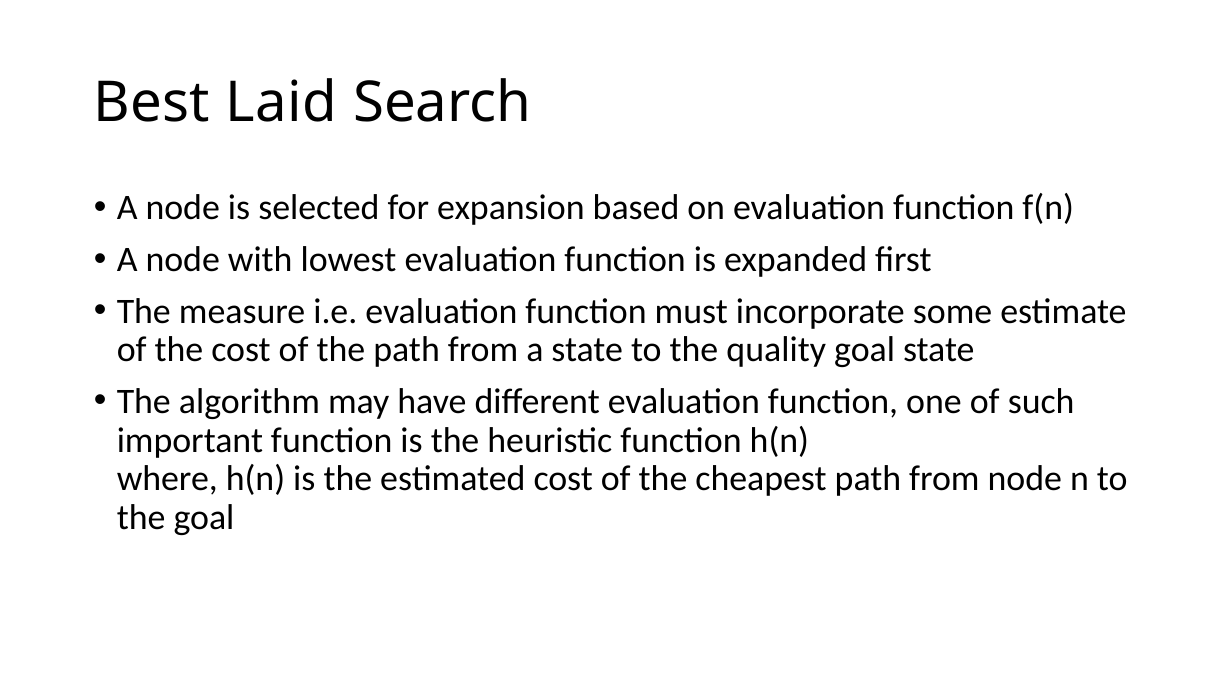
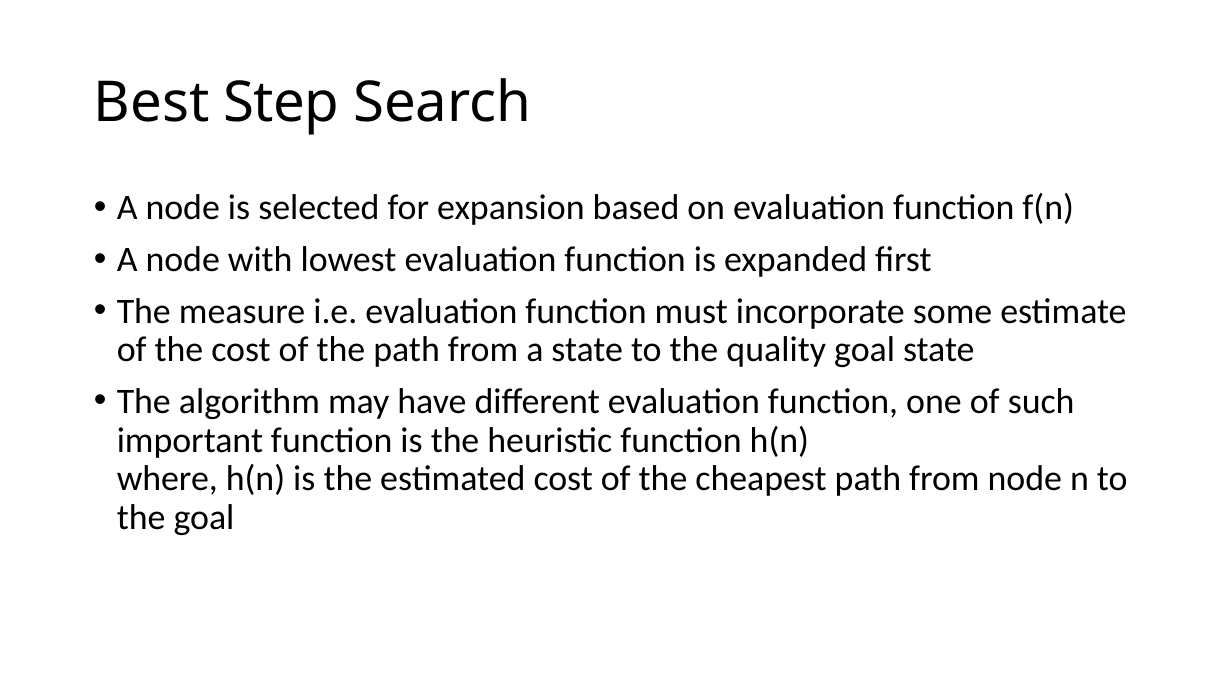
Laid: Laid -> Step
